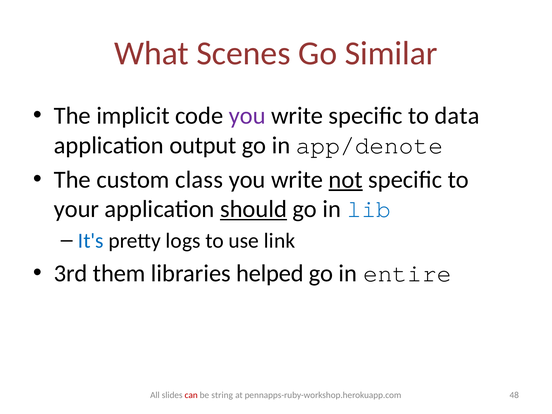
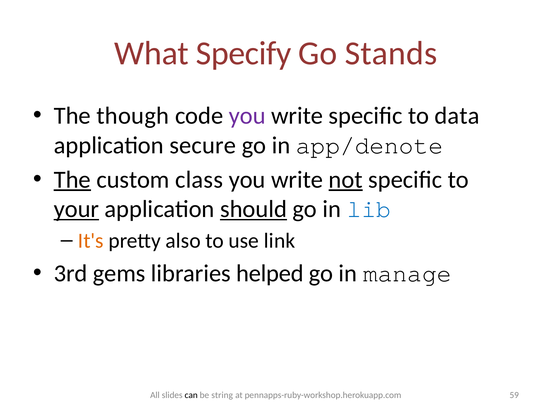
Scenes: Scenes -> Specify
Similar: Similar -> Stands
implicit: implicit -> though
output: output -> secure
The at (72, 180) underline: none -> present
your underline: none -> present
It's colour: blue -> orange
logs: logs -> also
them: them -> gems
entire: entire -> manage
can colour: red -> black
48: 48 -> 59
